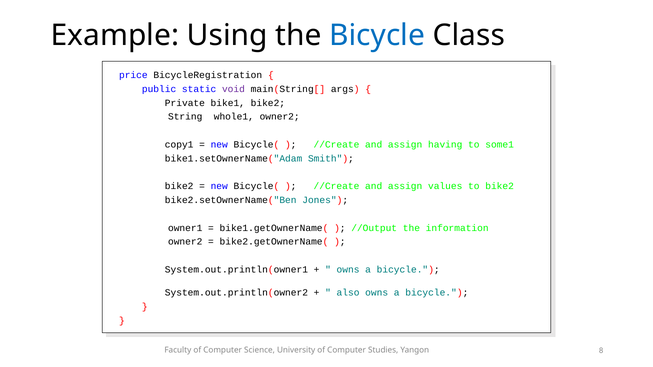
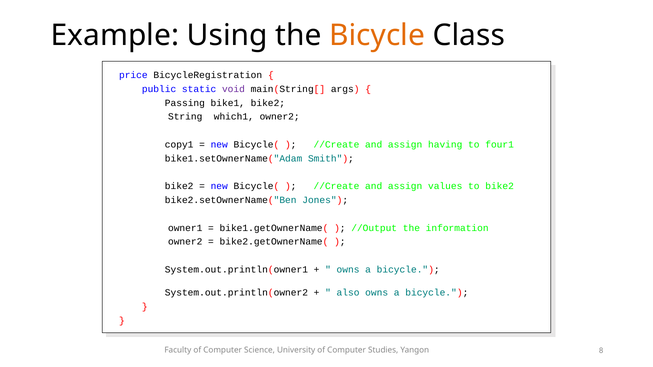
Bicycle at (377, 35) colour: blue -> orange
Private: Private -> Passing
whole1: whole1 -> which1
some1: some1 -> four1
